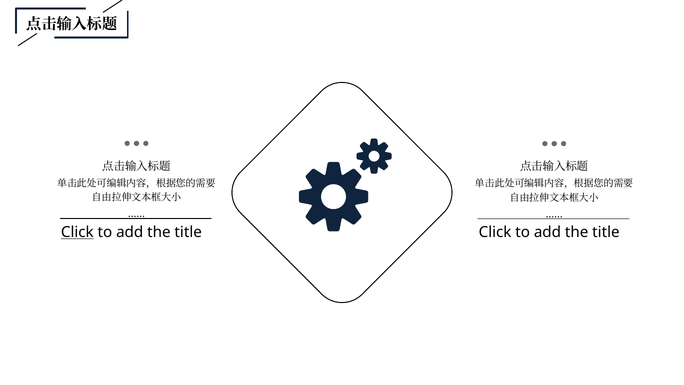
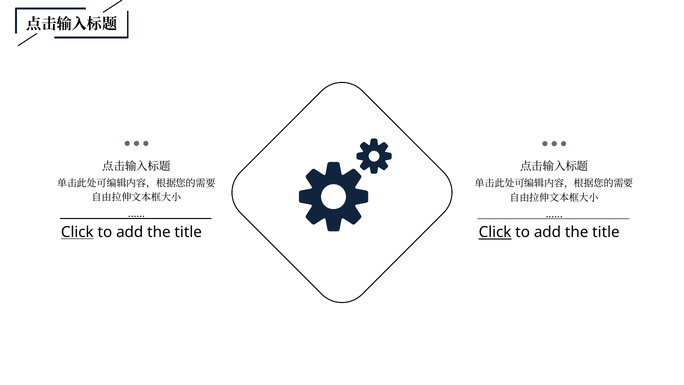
Click at (495, 232) underline: none -> present
